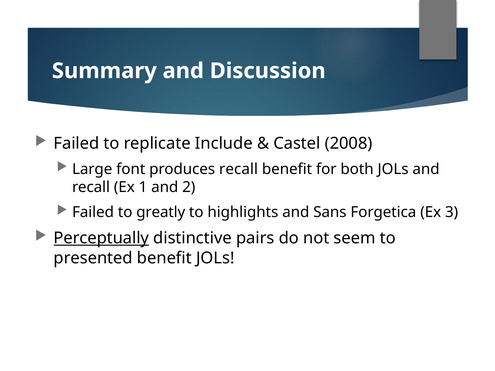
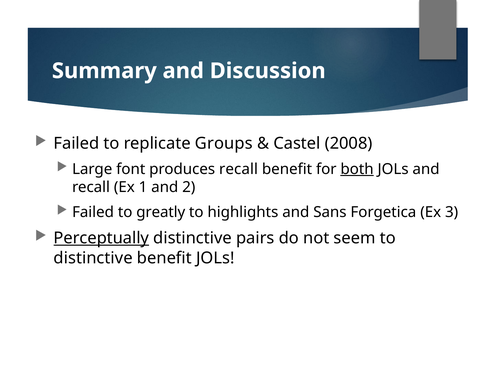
Include: Include -> Groups
both underline: none -> present
presented at (93, 258): presented -> distinctive
